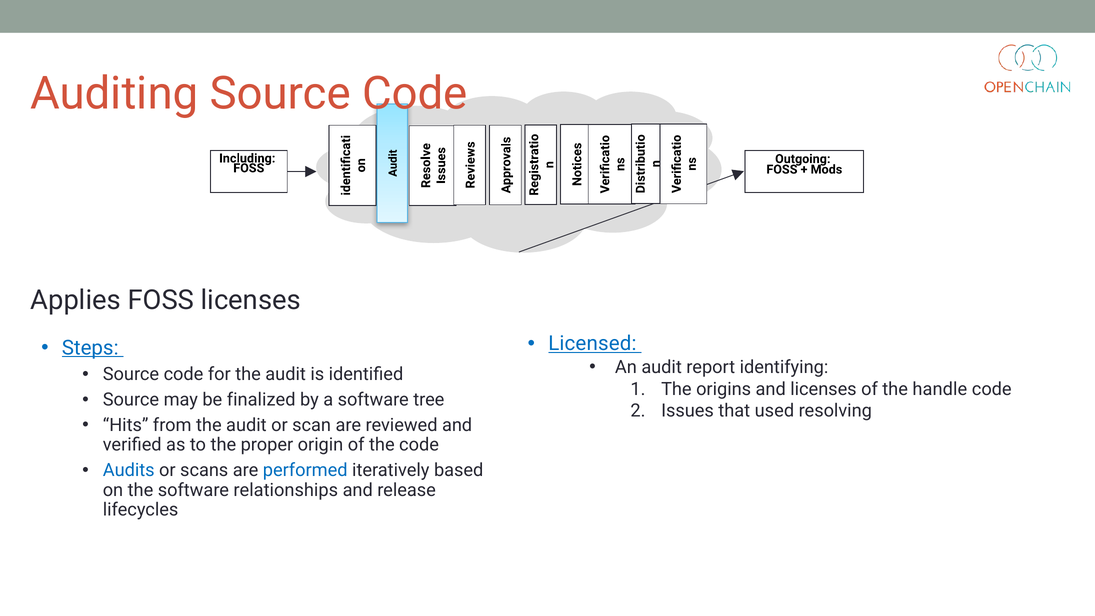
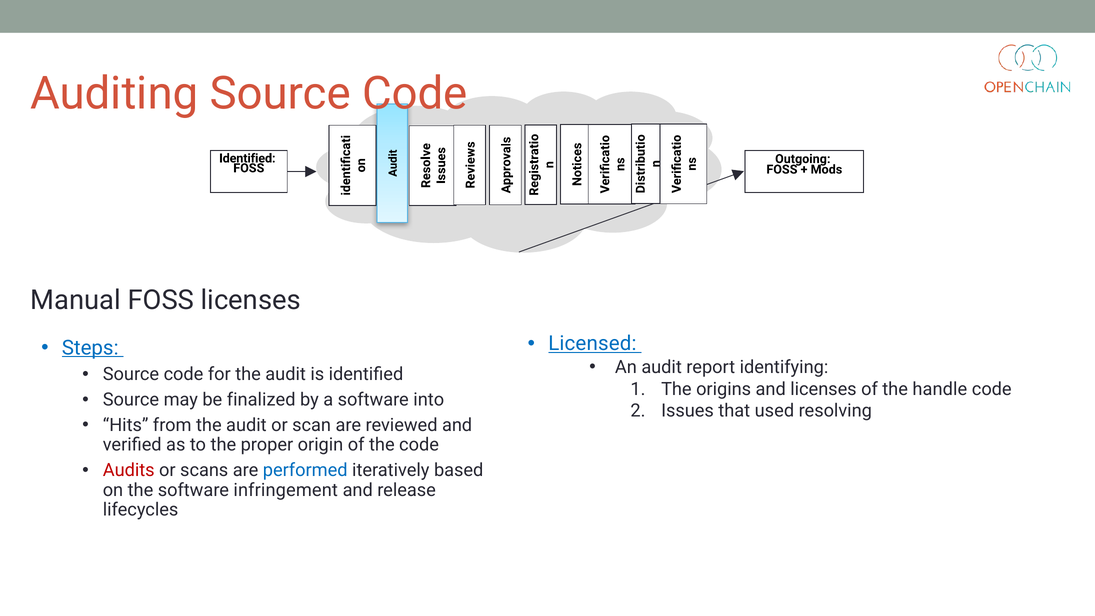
Including at (247, 158): Including -> Identified
Applies: Applies -> Manual
tree: tree -> into
Audits colour: blue -> red
relationships: relationships -> infringement
